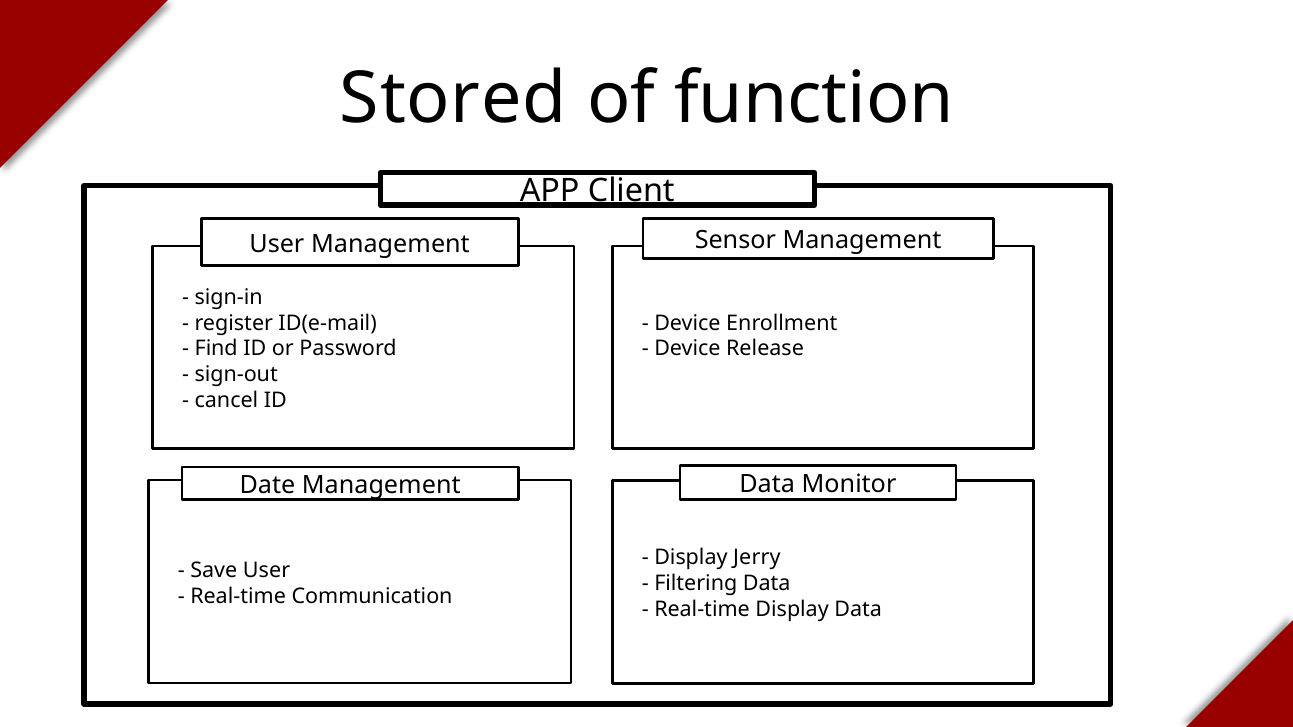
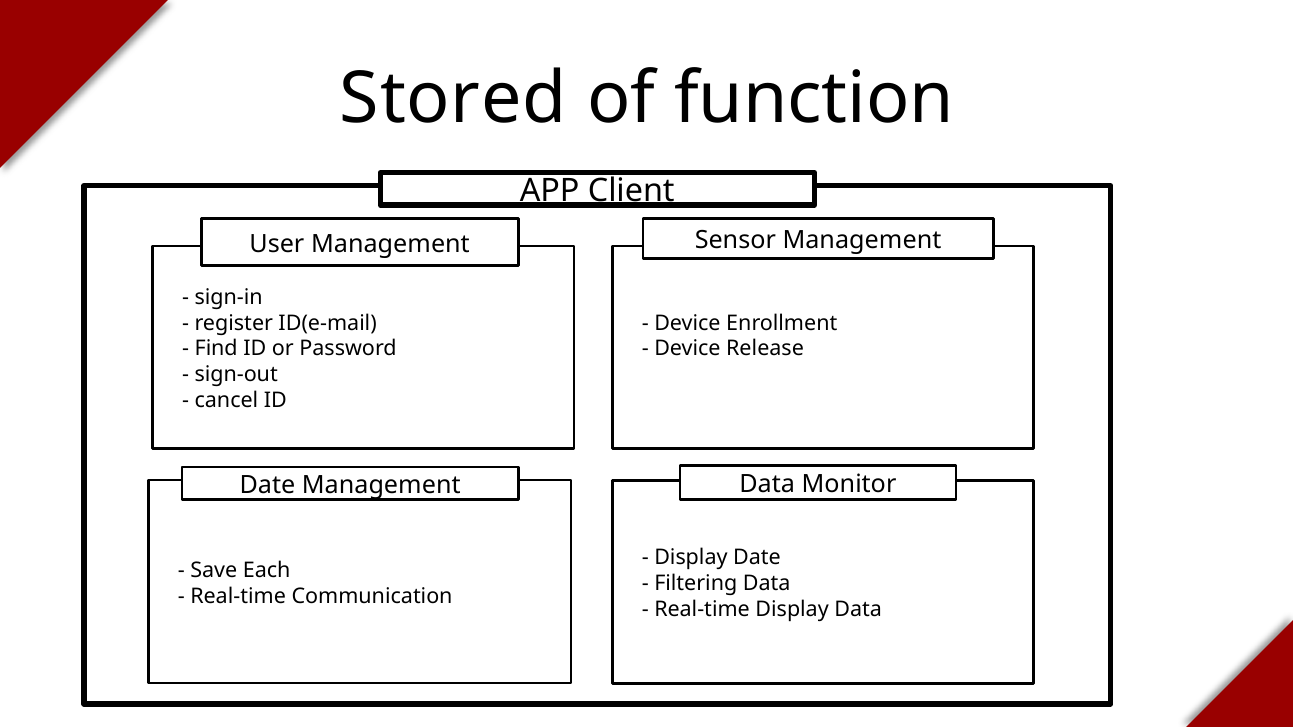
Display Jerry: Jerry -> Date
Save User: User -> Each
